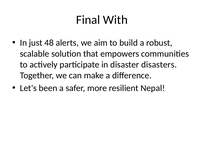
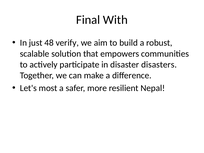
alerts: alerts -> verify
been: been -> most
